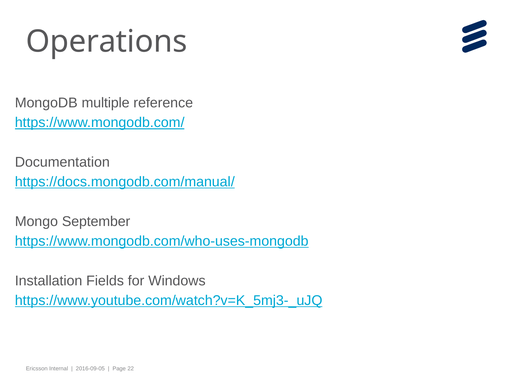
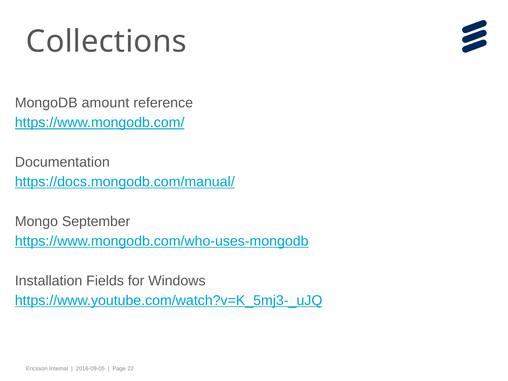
Operations: Operations -> Collections
multiple: multiple -> amount
